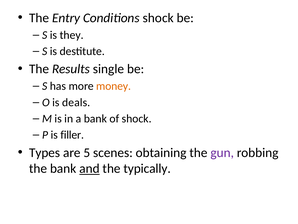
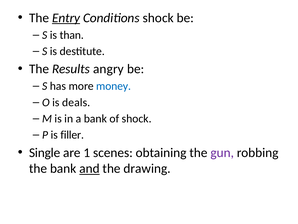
Entry underline: none -> present
they: they -> than
single: single -> angry
money colour: orange -> blue
Types: Types -> Single
5: 5 -> 1
typically: typically -> drawing
